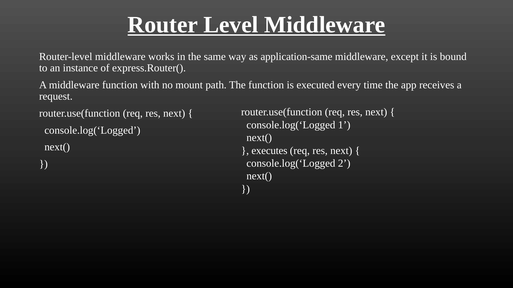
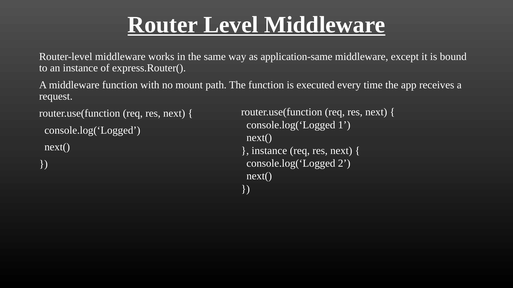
executes at (269, 151): executes -> instance
